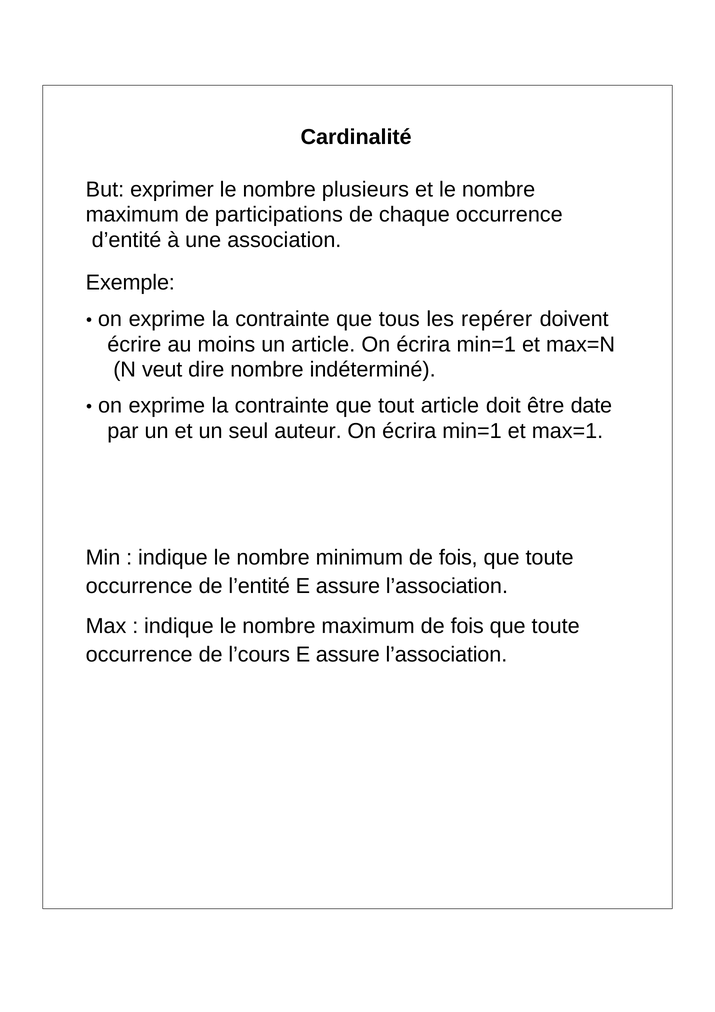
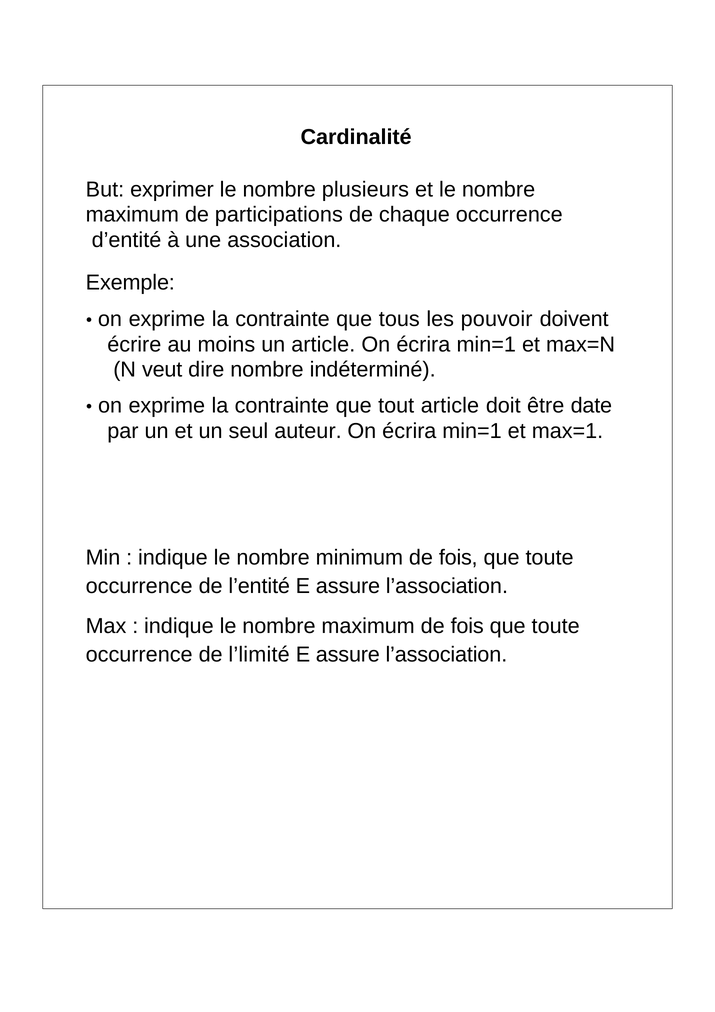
repérer: repérer -> pouvoir
l’cours: l’cours -> l’limité
